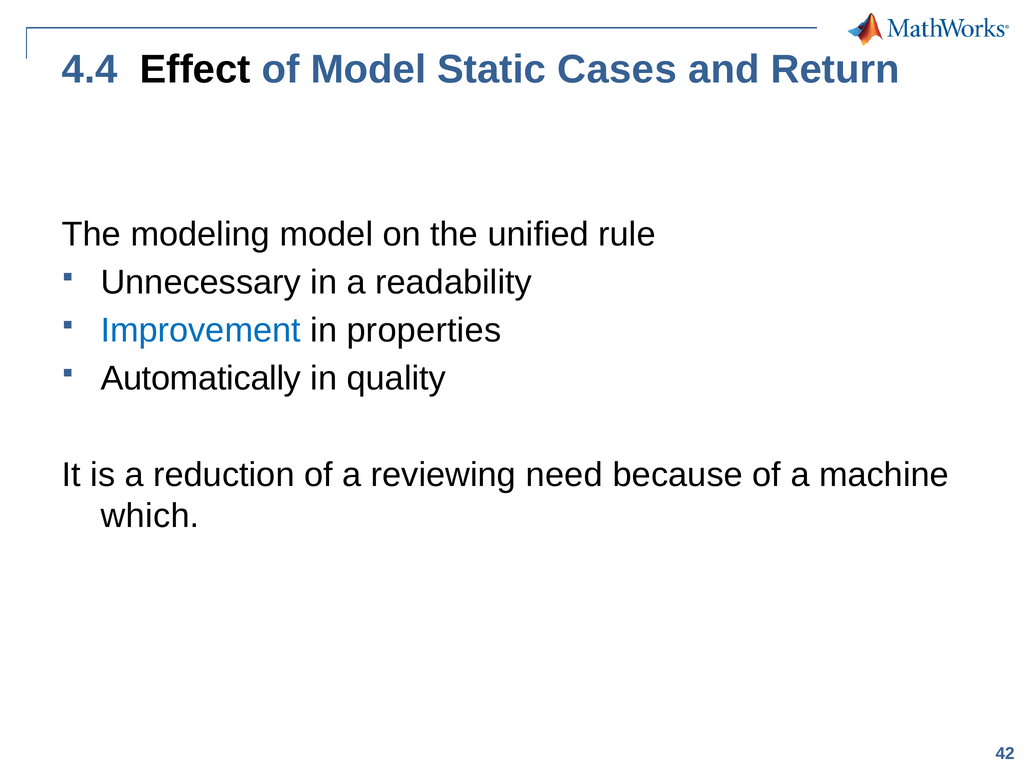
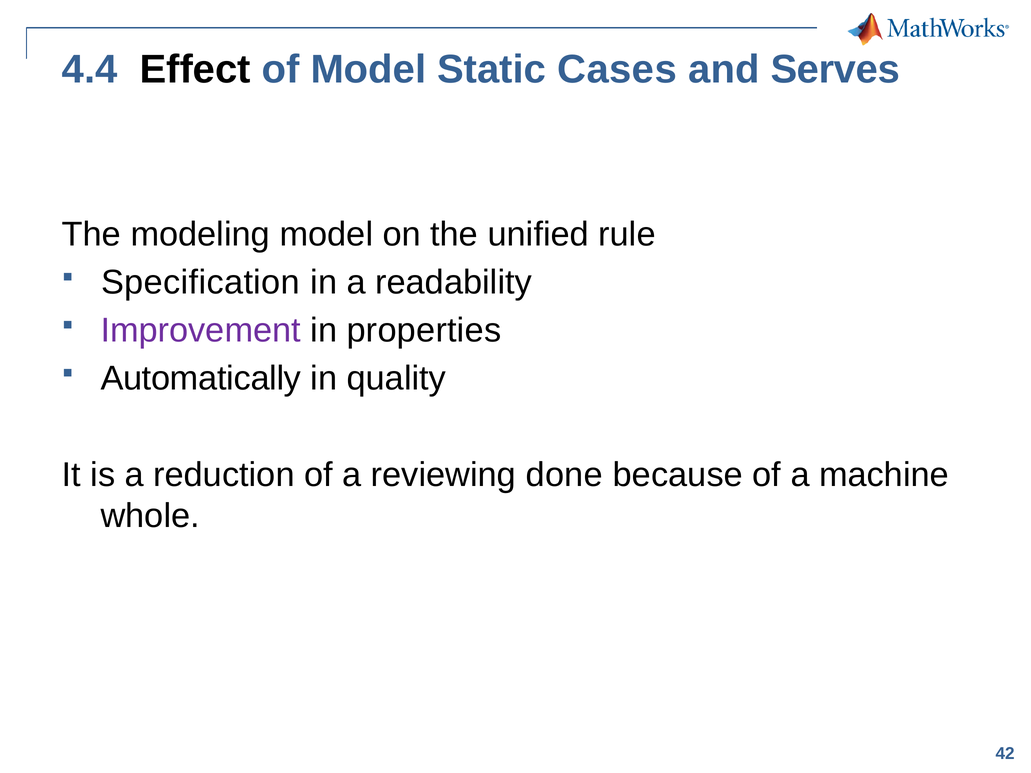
Return: Return -> Serves
Unnecessary: Unnecessary -> Specification
Improvement colour: blue -> purple
need: need -> done
which: which -> whole
